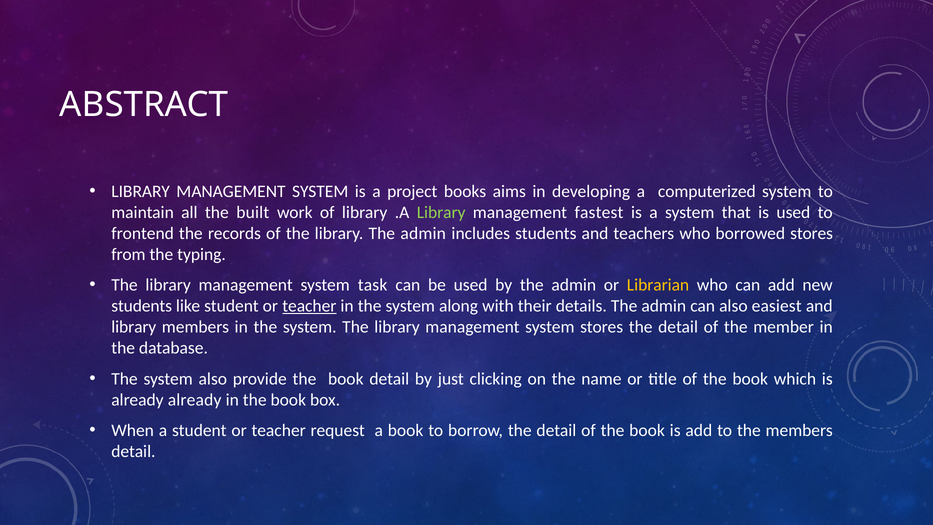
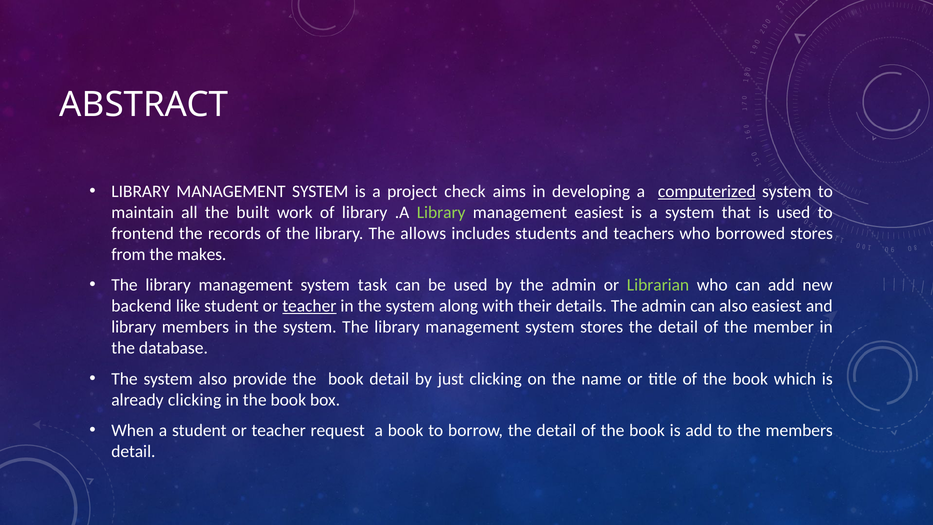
books: books -> check
computerized underline: none -> present
management fastest: fastest -> easiest
library The admin: admin -> allows
typing: typing -> makes
Librarian colour: yellow -> light green
students at (142, 306): students -> backend
already already: already -> clicking
